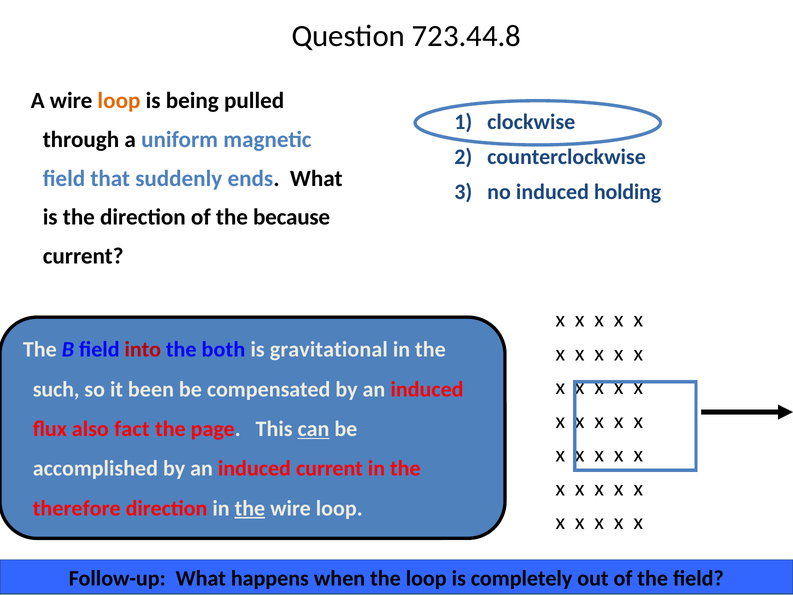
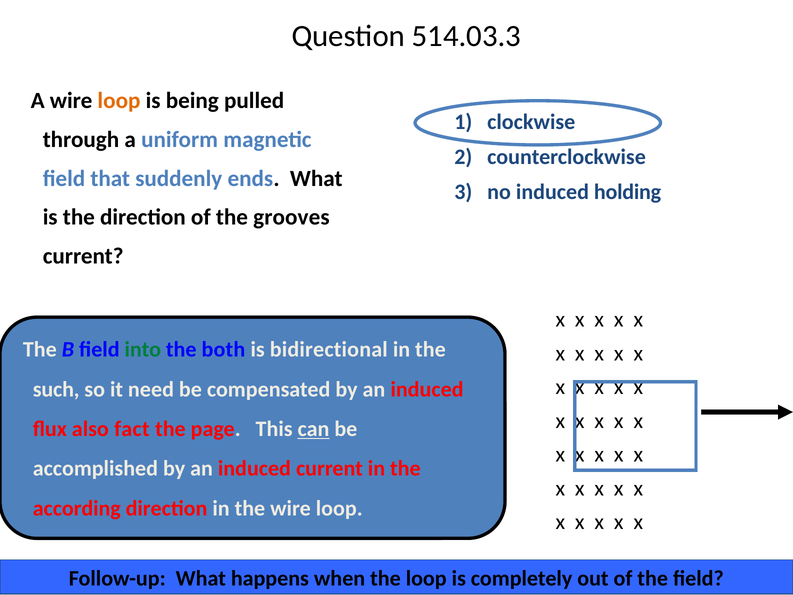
723.44.8: 723.44.8 -> 514.03.3
because: because -> grooves
into colour: red -> green
gravitational: gravitational -> bidirectional
been: been -> need
therefore: therefore -> according
the at (250, 508) underline: present -> none
